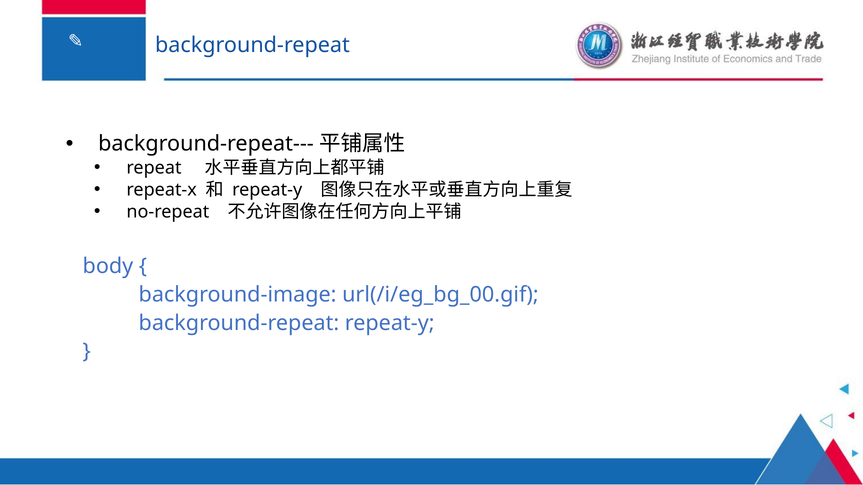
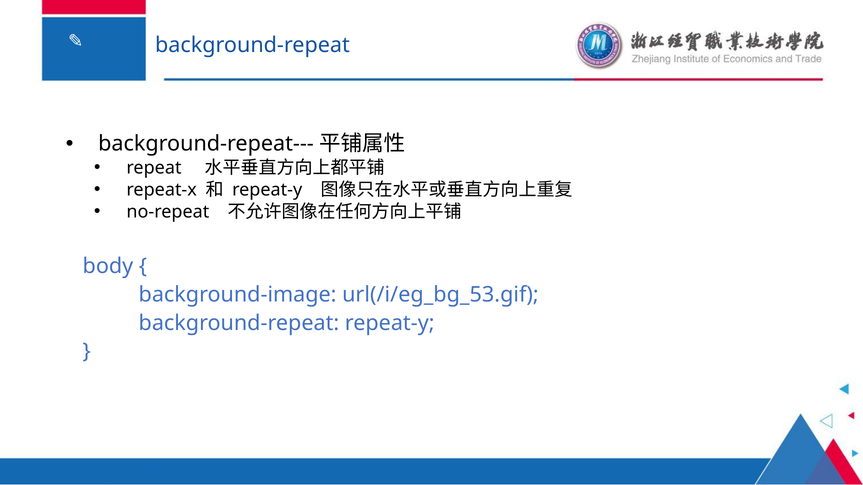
url(/i/eg_bg_00.gif: url(/i/eg_bg_00.gif -> url(/i/eg_bg_53.gif
